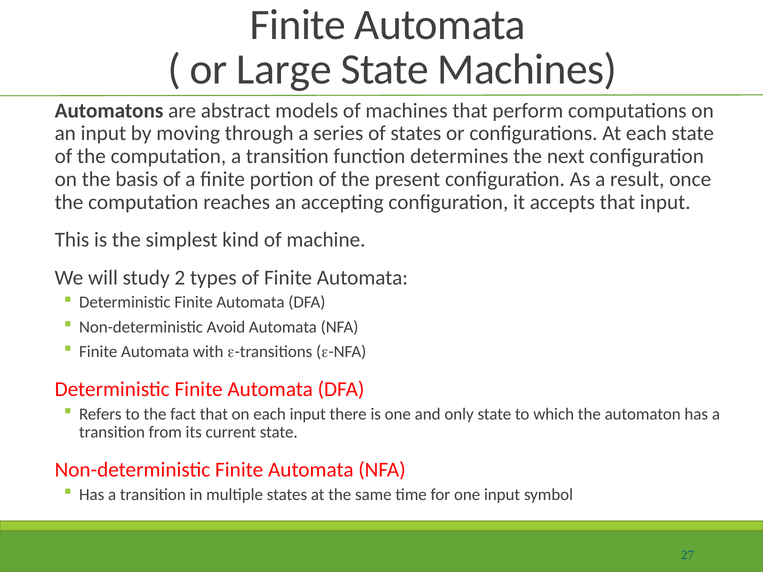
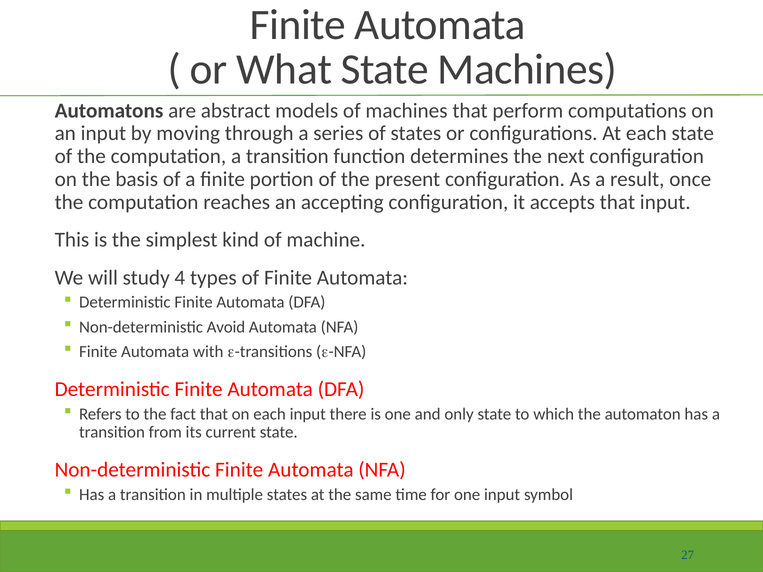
Large: Large -> What
2: 2 -> 4
